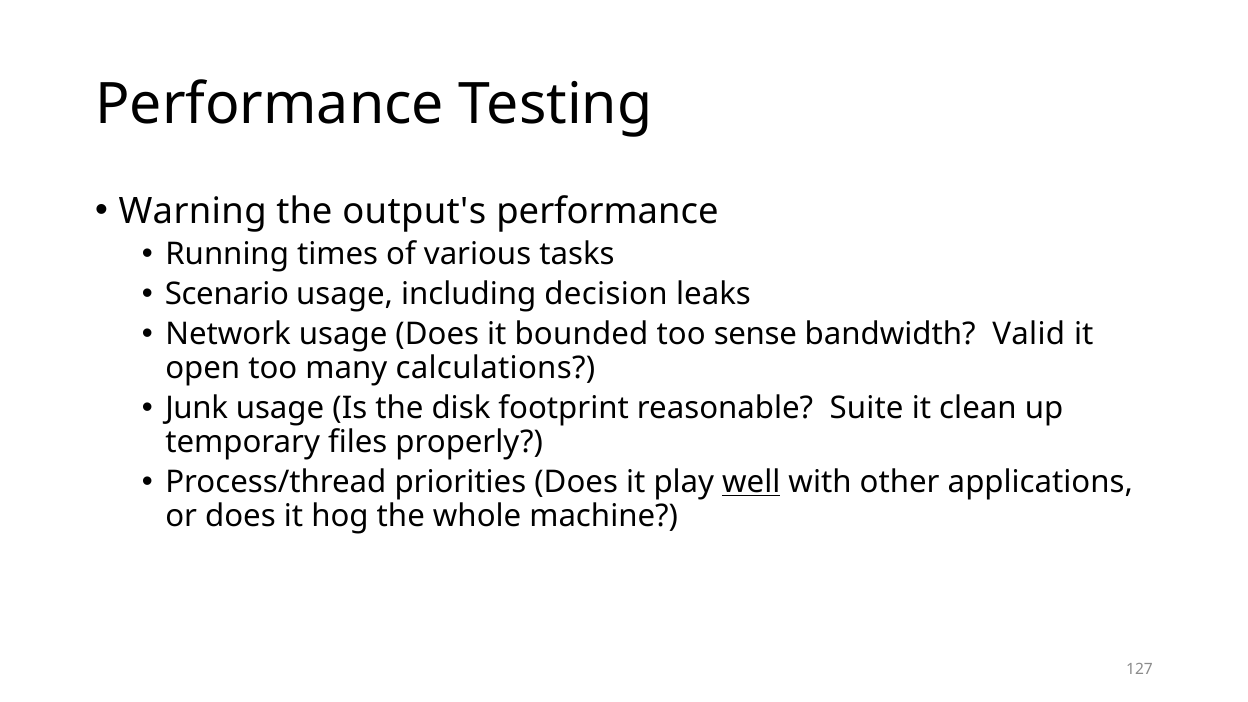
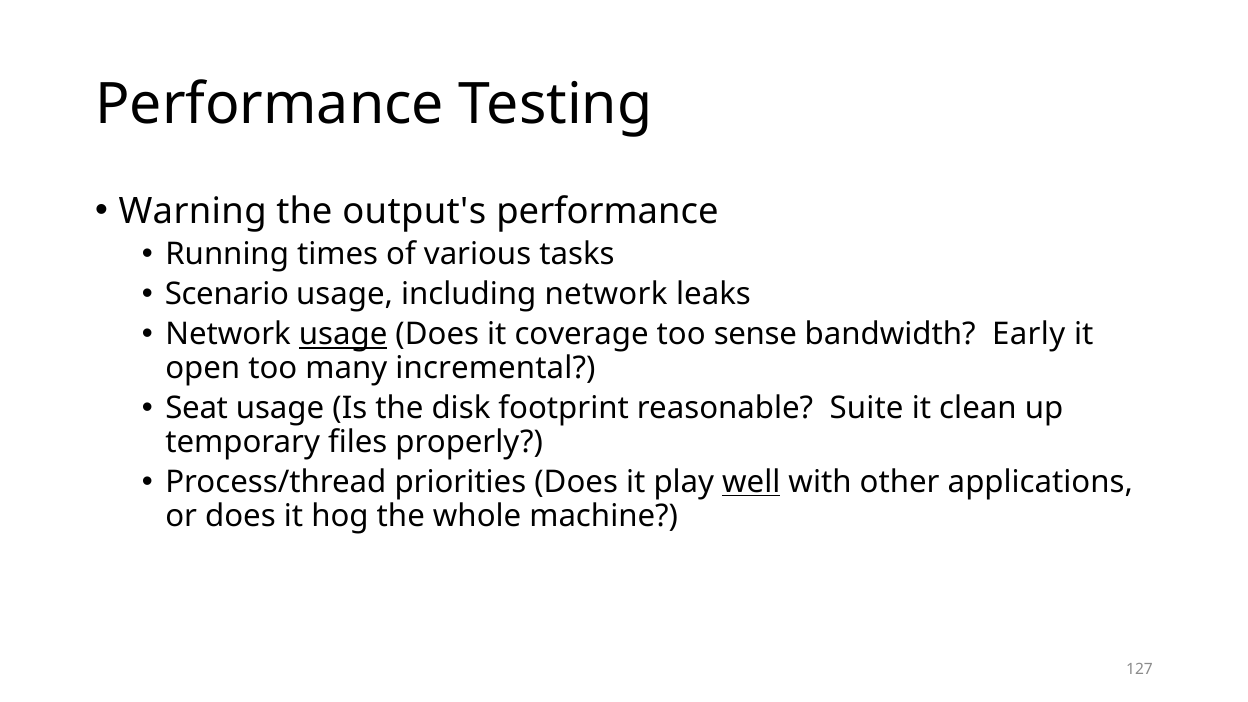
including decision: decision -> network
usage at (343, 334) underline: none -> present
bounded: bounded -> coverage
Valid: Valid -> Early
calculations: calculations -> incremental
Junk: Junk -> Seat
